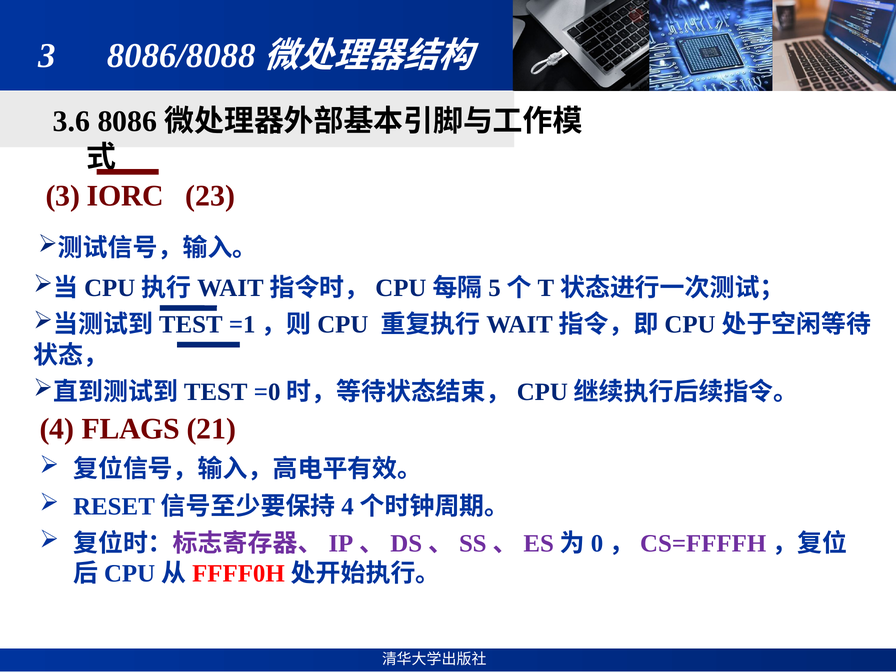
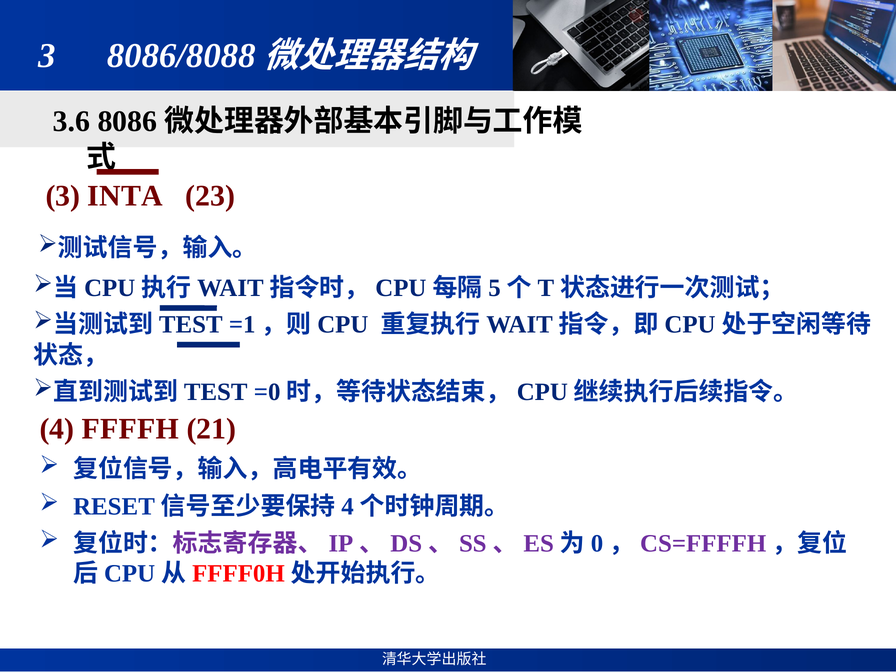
IORC: IORC -> INTA
FLAGS: FLAGS -> FFFFH
